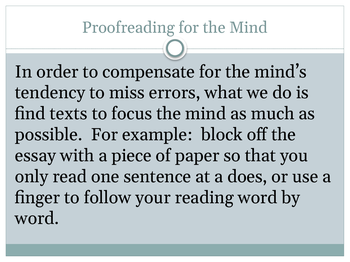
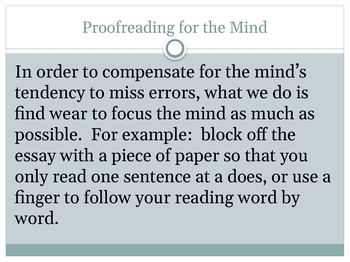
texts: texts -> wear
